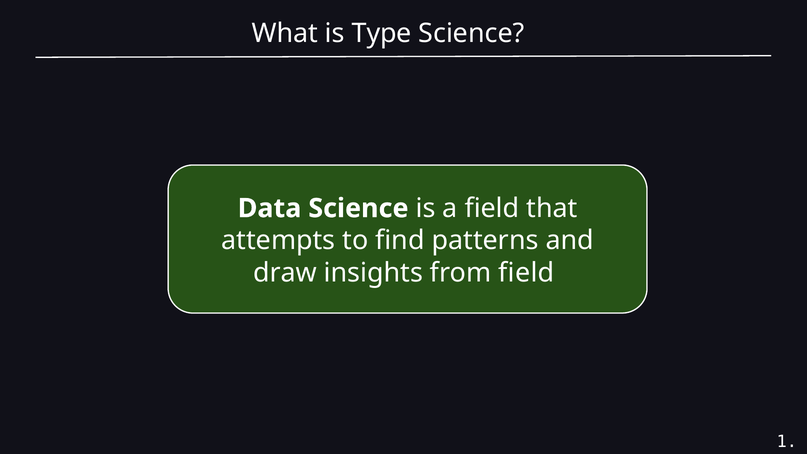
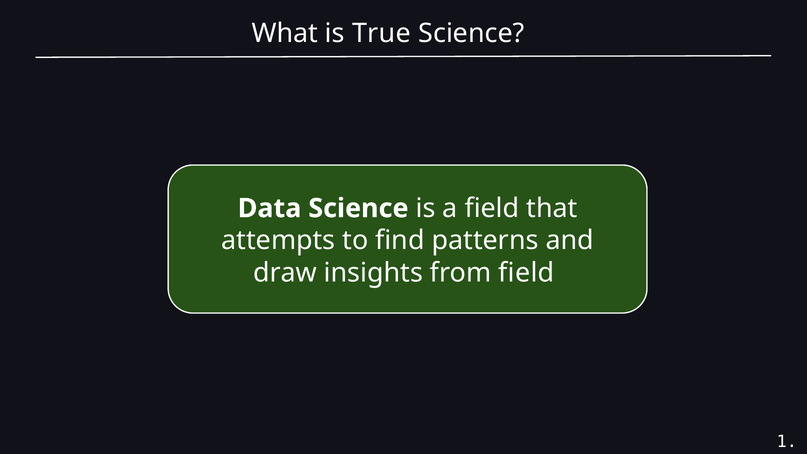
Type: Type -> True
